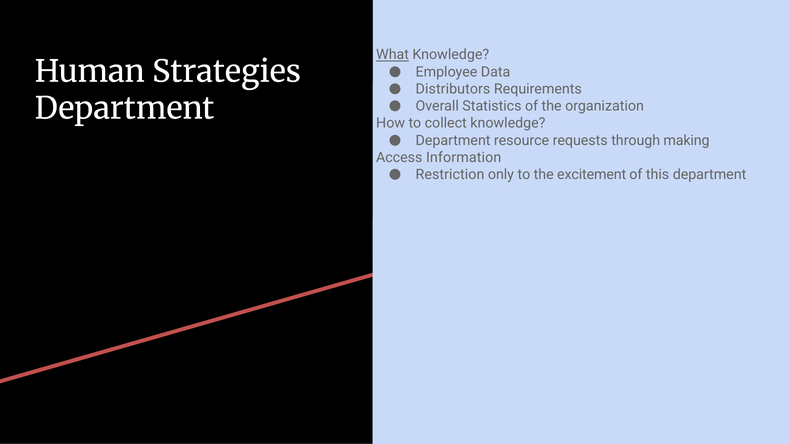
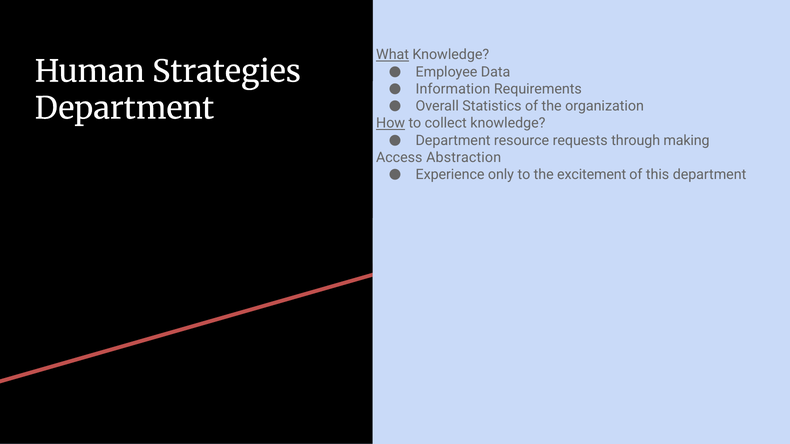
Distributors: Distributors -> Information
How underline: none -> present
Information: Information -> Abstraction
Restriction: Restriction -> Experience
